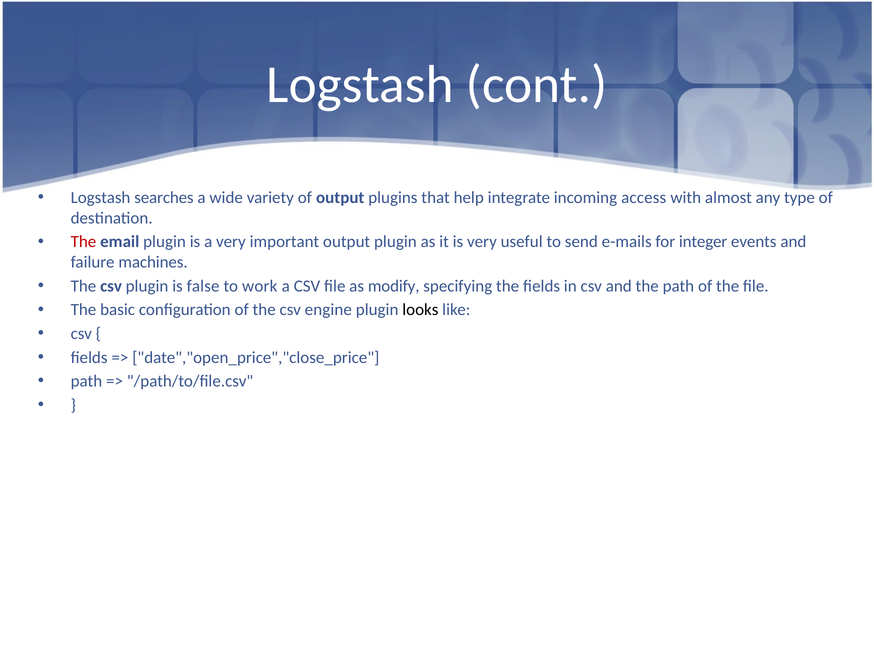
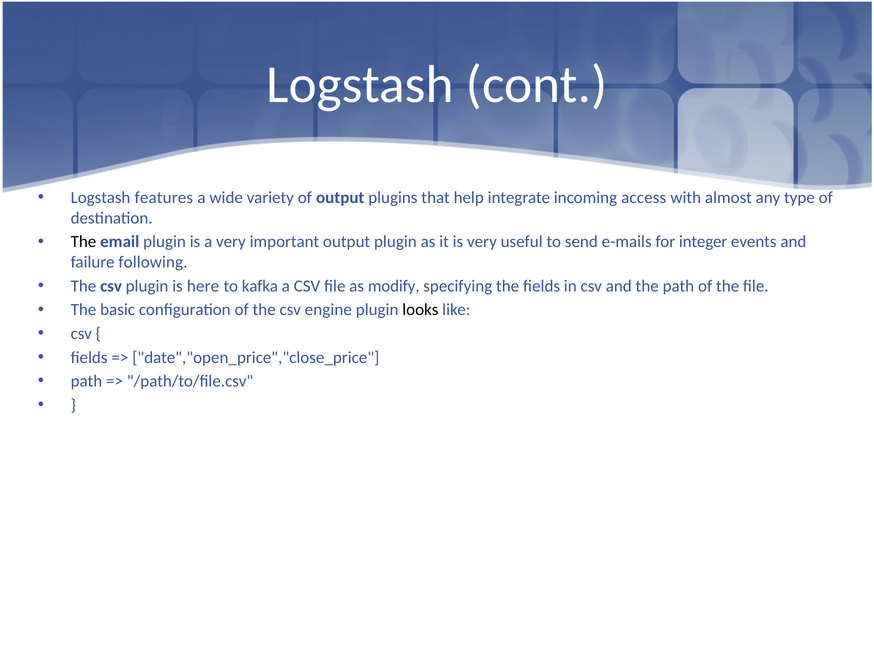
searches: searches -> features
The at (83, 242) colour: red -> black
machines: machines -> following
false: false -> here
work: work -> kafka
